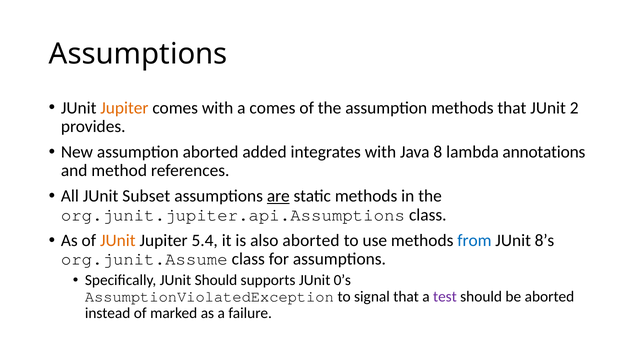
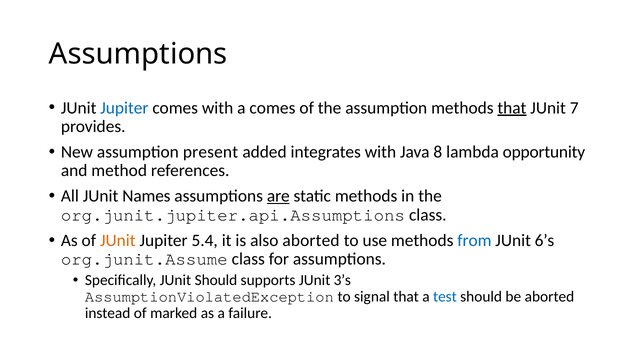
Jupiter at (124, 108) colour: orange -> blue
that at (512, 108) underline: none -> present
2: 2 -> 7
assumption aborted: aborted -> present
annotations: annotations -> opportunity
Subset: Subset -> Names
8’s: 8’s -> 6’s
0’s: 0’s -> 3’s
test colour: purple -> blue
